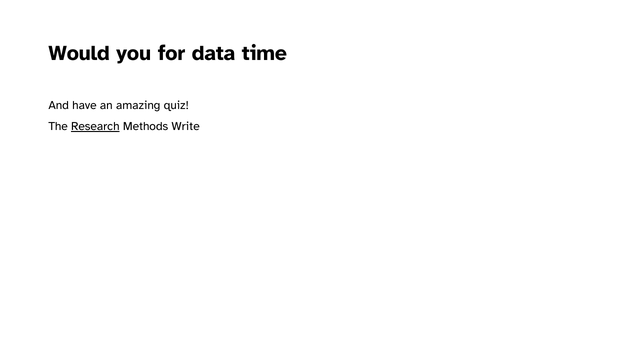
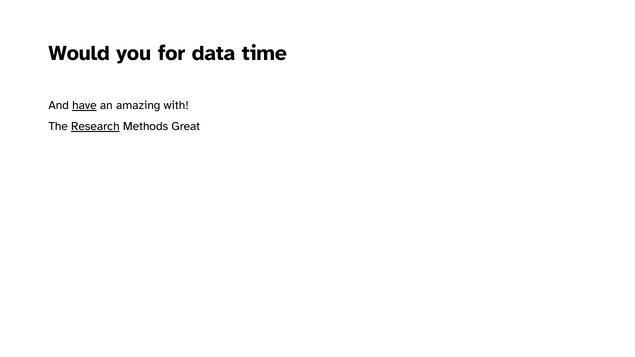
have underline: none -> present
quiz: quiz -> with
Write: Write -> Great
